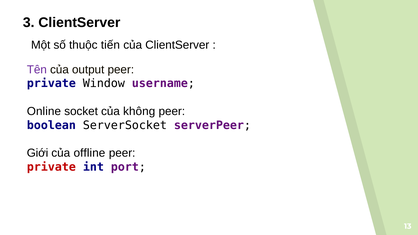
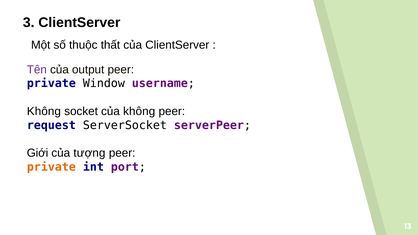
tiến: tiến -> thất
Online at (44, 111): Online -> Không
boolean: boolean -> request
offline: offline -> tượng
private at (51, 167) colour: red -> orange
